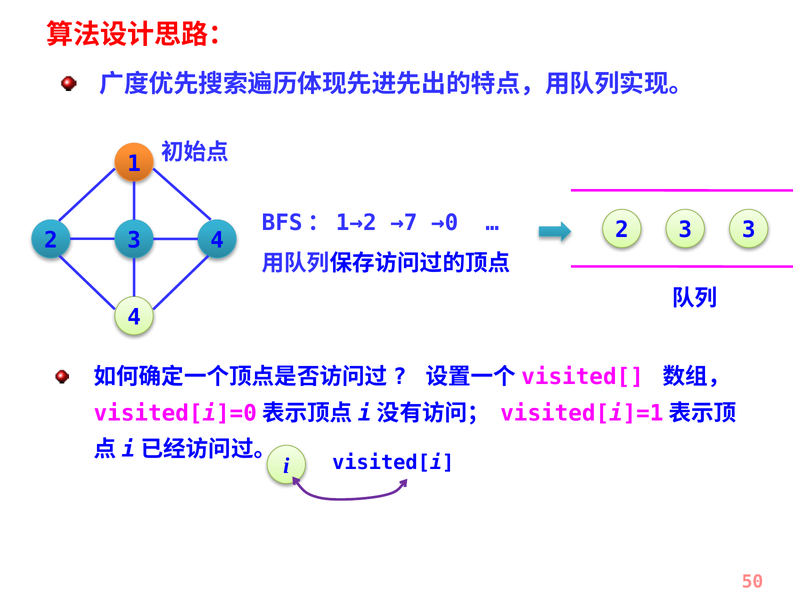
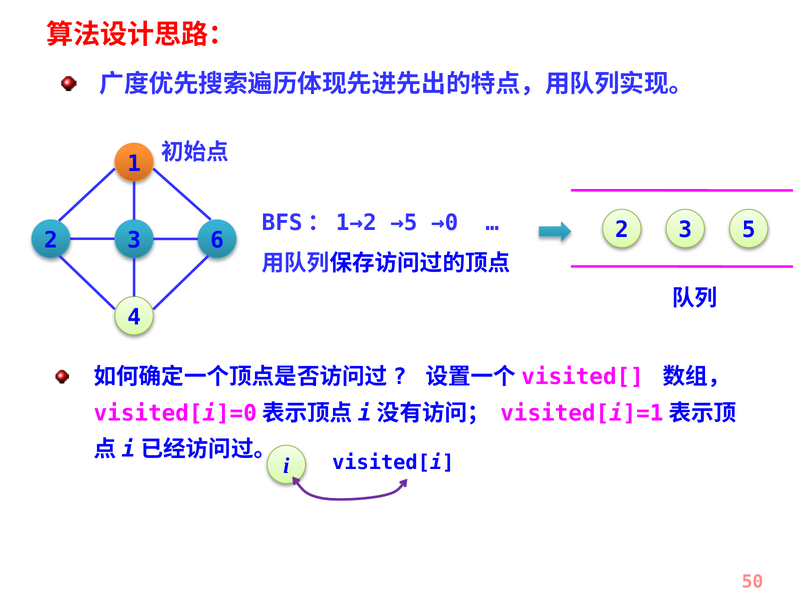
→7: →7 -> →5
2 3: 3 -> 5
2 4: 4 -> 6
